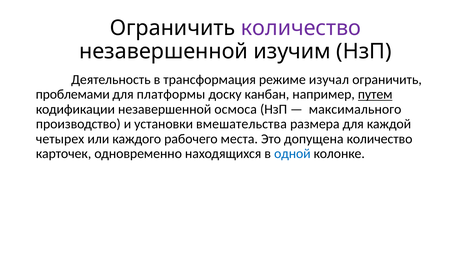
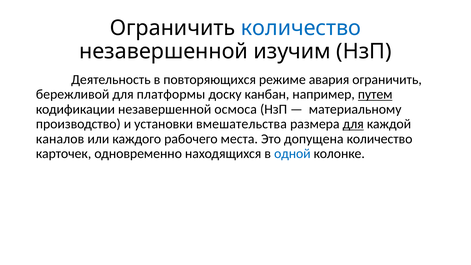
количество at (301, 28) colour: purple -> blue
трансформация: трансформация -> повторяющихся
изучал: изучал -> авария
проблемами: проблемами -> бережливой
максимального: максимального -> материальному
для at (353, 124) underline: none -> present
четырех: четырех -> каналов
